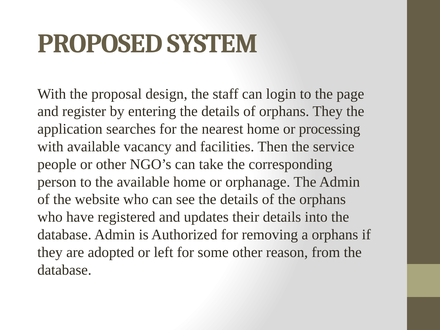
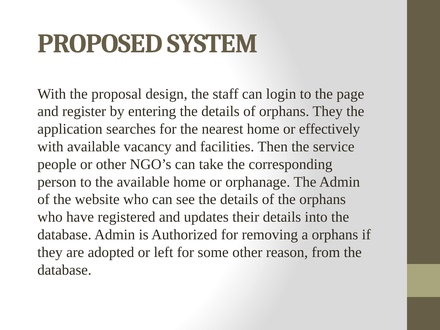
processing: processing -> effectively
